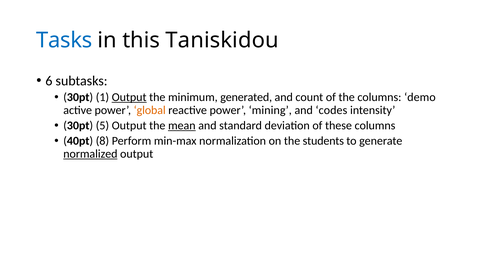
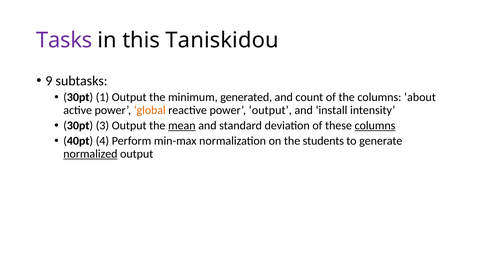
Tasks colour: blue -> purple
6: 6 -> 9
Output at (129, 97) underline: present -> none
demo: demo -> about
power mining: mining -> output
codes: codes -> install
5: 5 -> 3
columns at (375, 126) underline: none -> present
8: 8 -> 4
